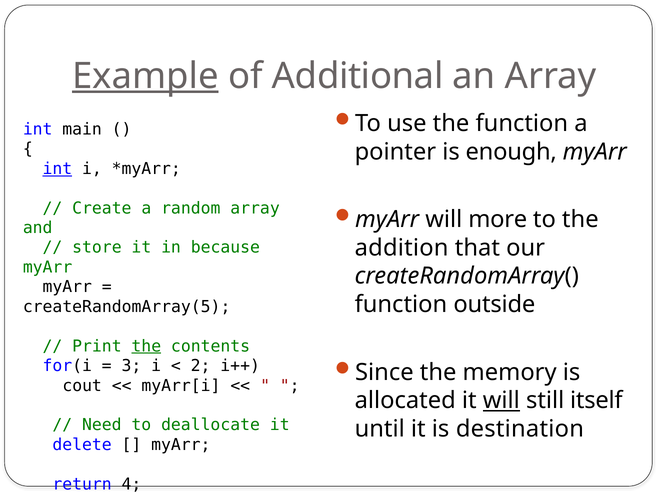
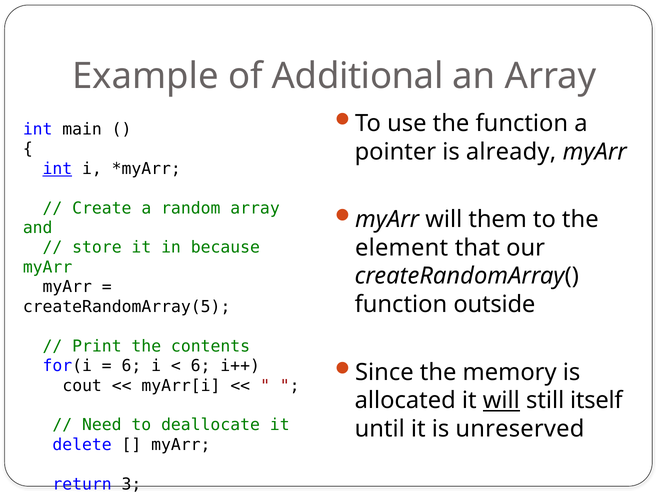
Example underline: present -> none
enough: enough -> already
more: more -> them
addition: addition -> element
the at (146, 346) underline: present -> none
3 at (131, 366): 3 -> 6
2 at (201, 366): 2 -> 6
destination: destination -> unreserved
4: 4 -> 3
